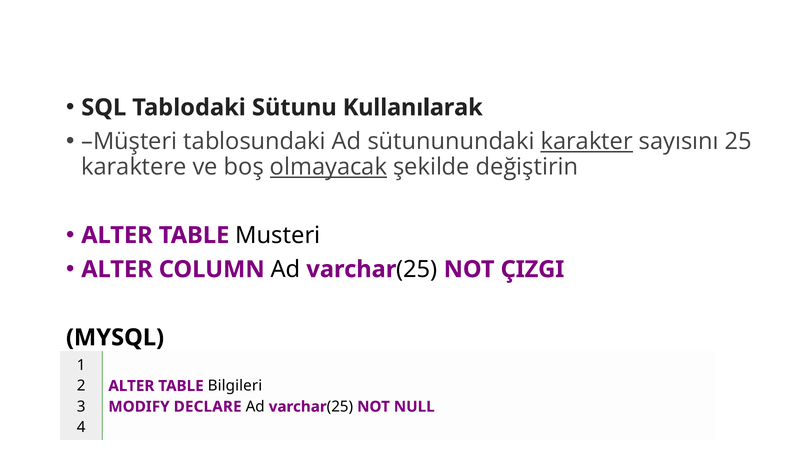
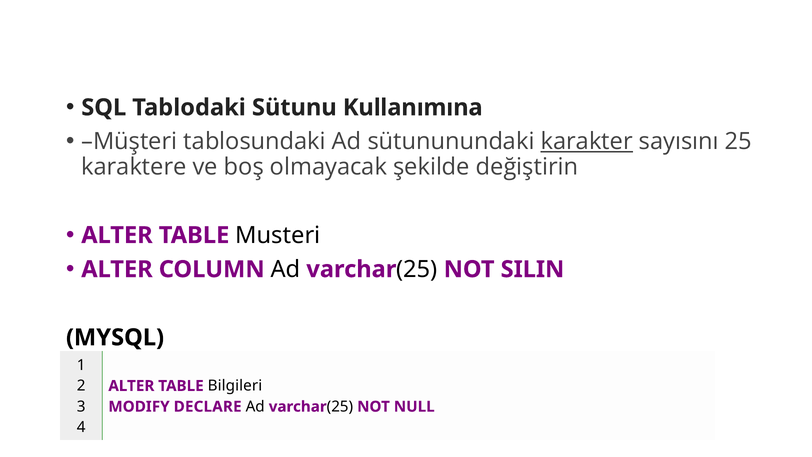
Kullanılarak: Kullanılarak -> Kullanımına
olmayacak underline: present -> none
ÇIZGI: ÇIZGI -> SILIN
